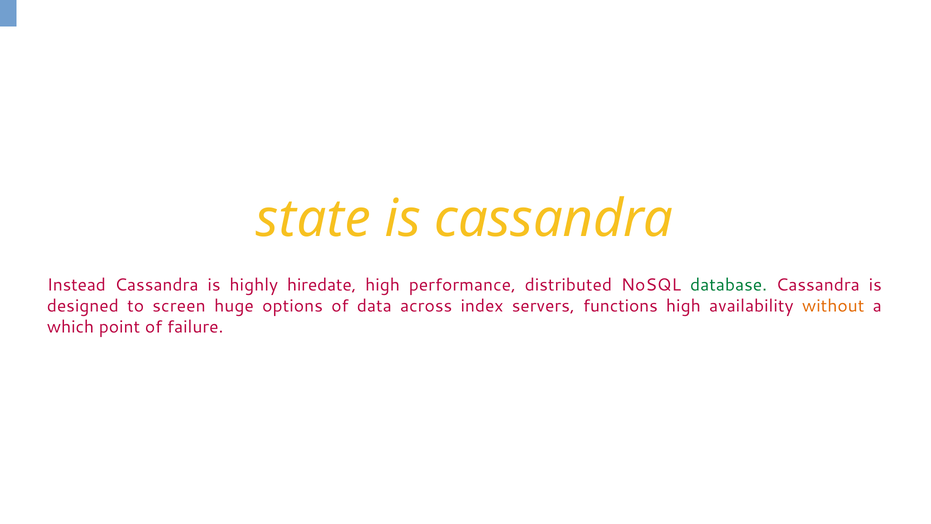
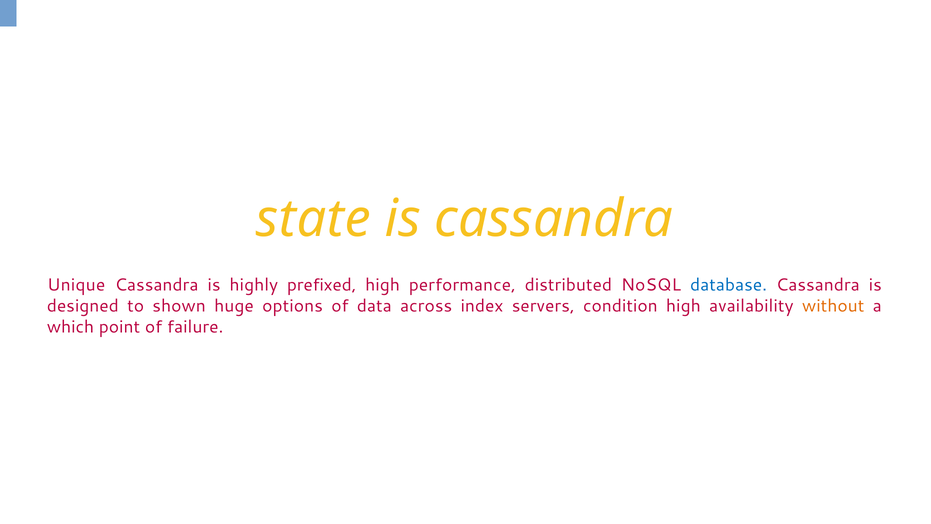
Instead: Instead -> Unique
hiredate: hiredate -> prefixed
database colour: green -> blue
screen: screen -> shown
functions: functions -> condition
